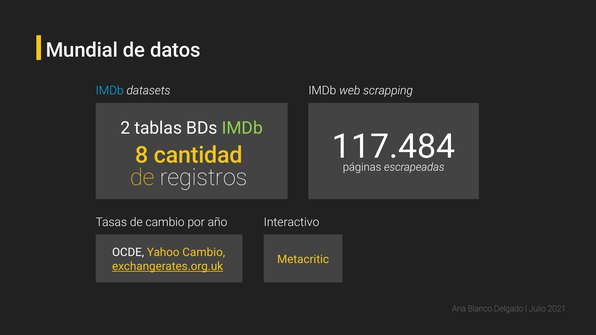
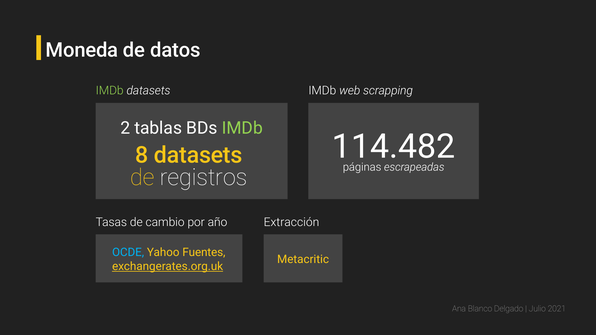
Mundial: Mundial -> Moneda
IMDb at (110, 91) colour: light blue -> light green
117.484: 117.484 -> 114.482
8 cantidad: cantidad -> datasets
Interactivo: Interactivo -> Extracción
OCDE colour: white -> light blue
Yahoo Cambio: Cambio -> Fuentes
